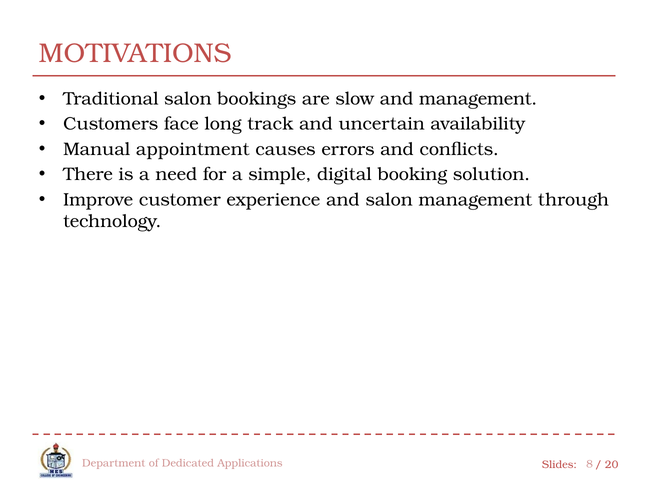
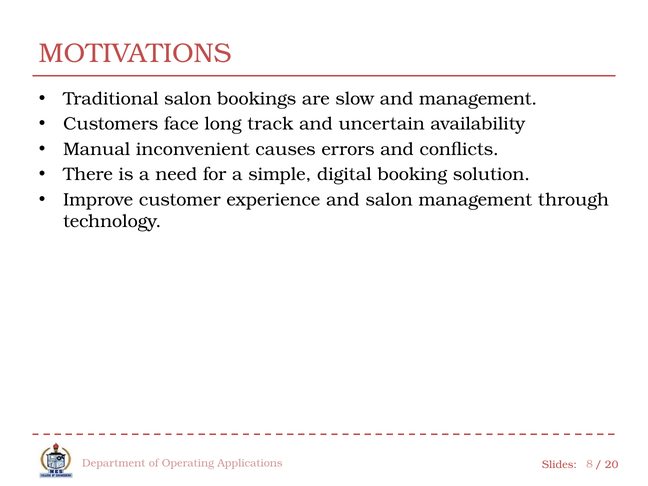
appointment: appointment -> inconvenient
Dedicated: Dedicated -> Operating
